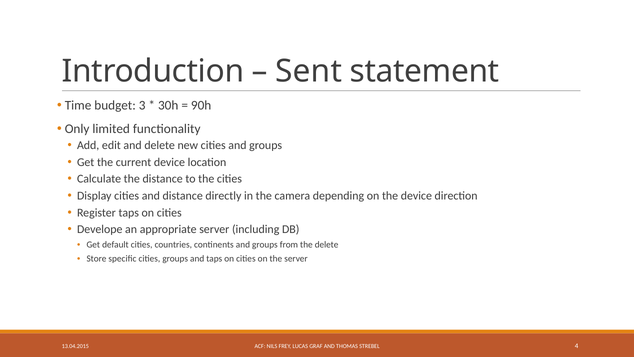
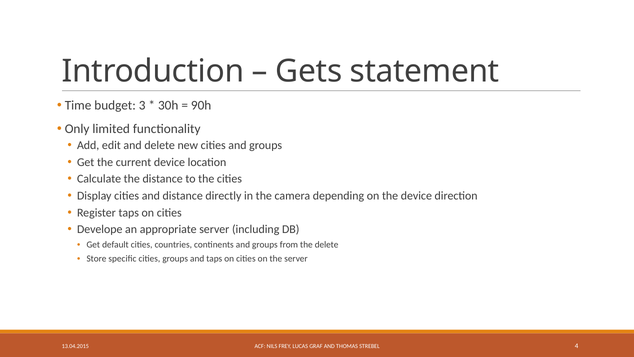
Sent: Sent -> Gets
